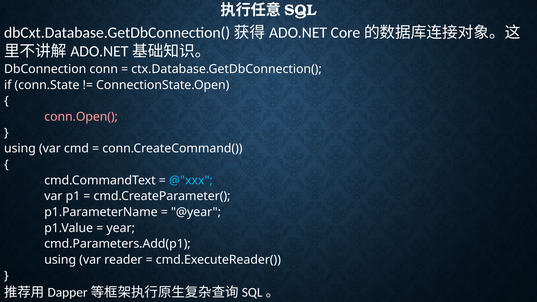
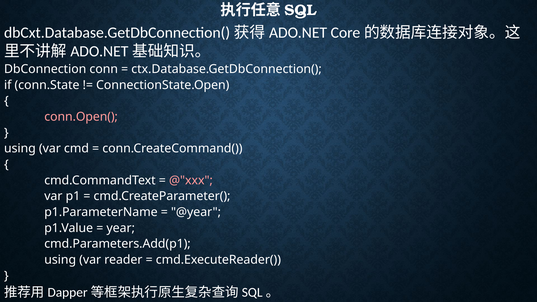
@"xxx colour: light blue -> pink
